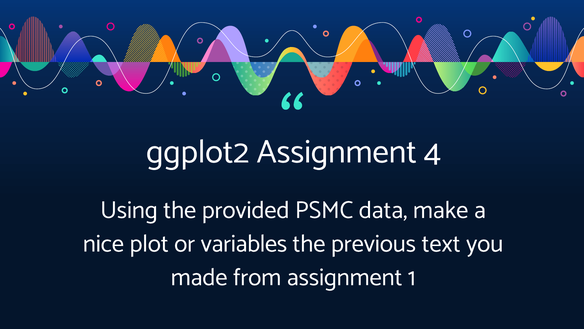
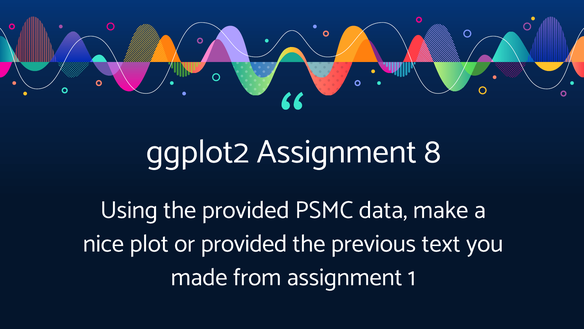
4: 4 -> 8
or variables: variables -> provided
